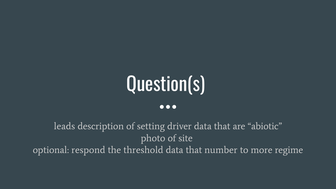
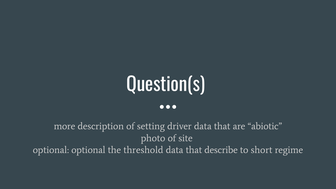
leads: leads -> more
optional respond: respond -> optional
number: number -> describe
more: more -> short
